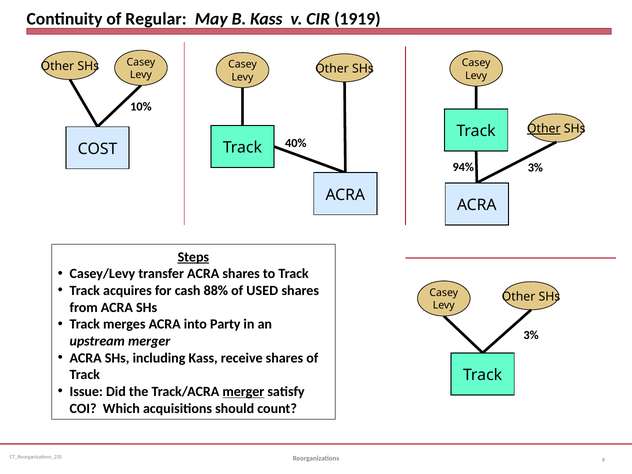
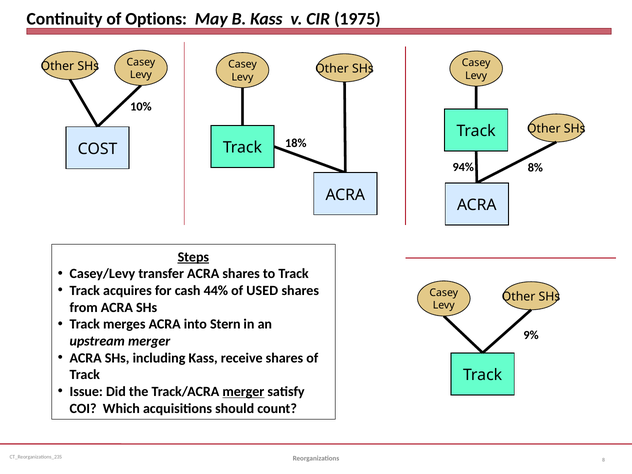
Regular: Regular -> Options
1919: 1919 -> 1975
Other at (544, 129) underline: present -> none
40%: 40% -> 18%
3% at (535, 168): 3% -> 8%
88%: 88% -> 44%
Party: Party -> Stern
3% at (531, 335): 3% -> 9%
